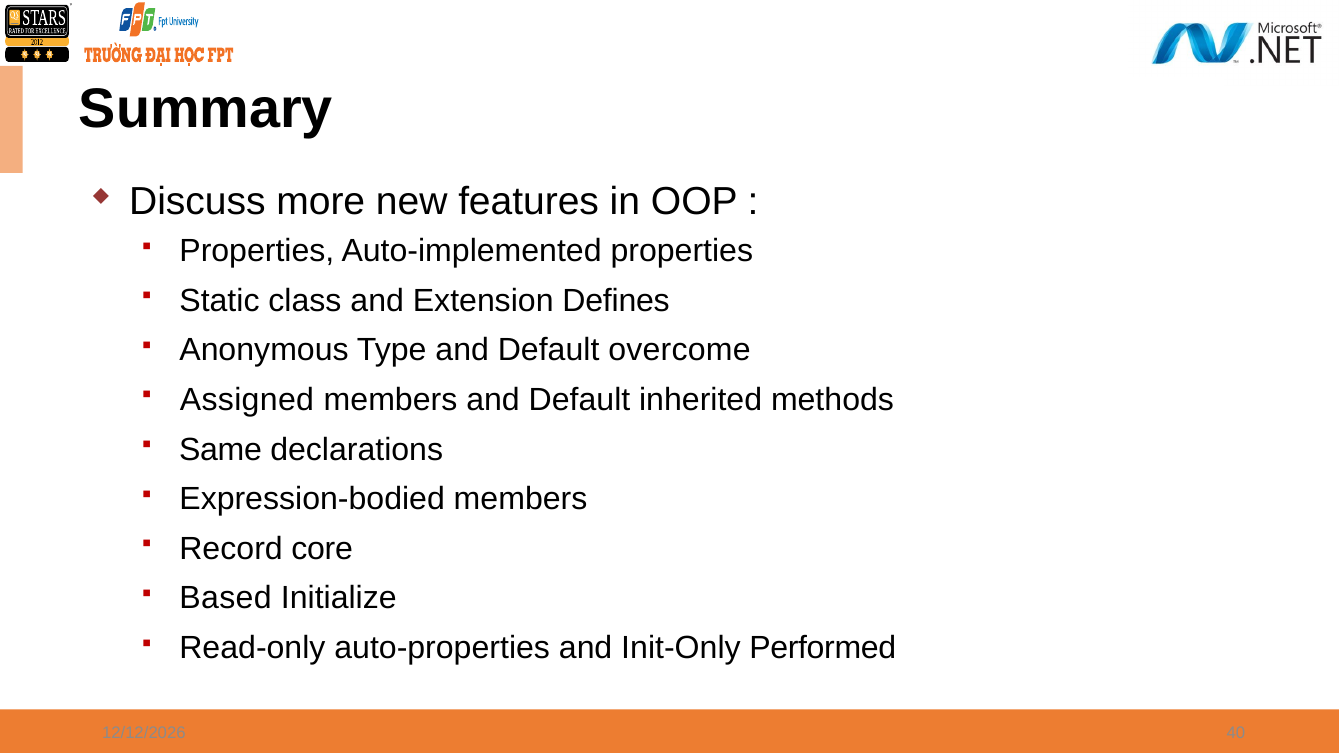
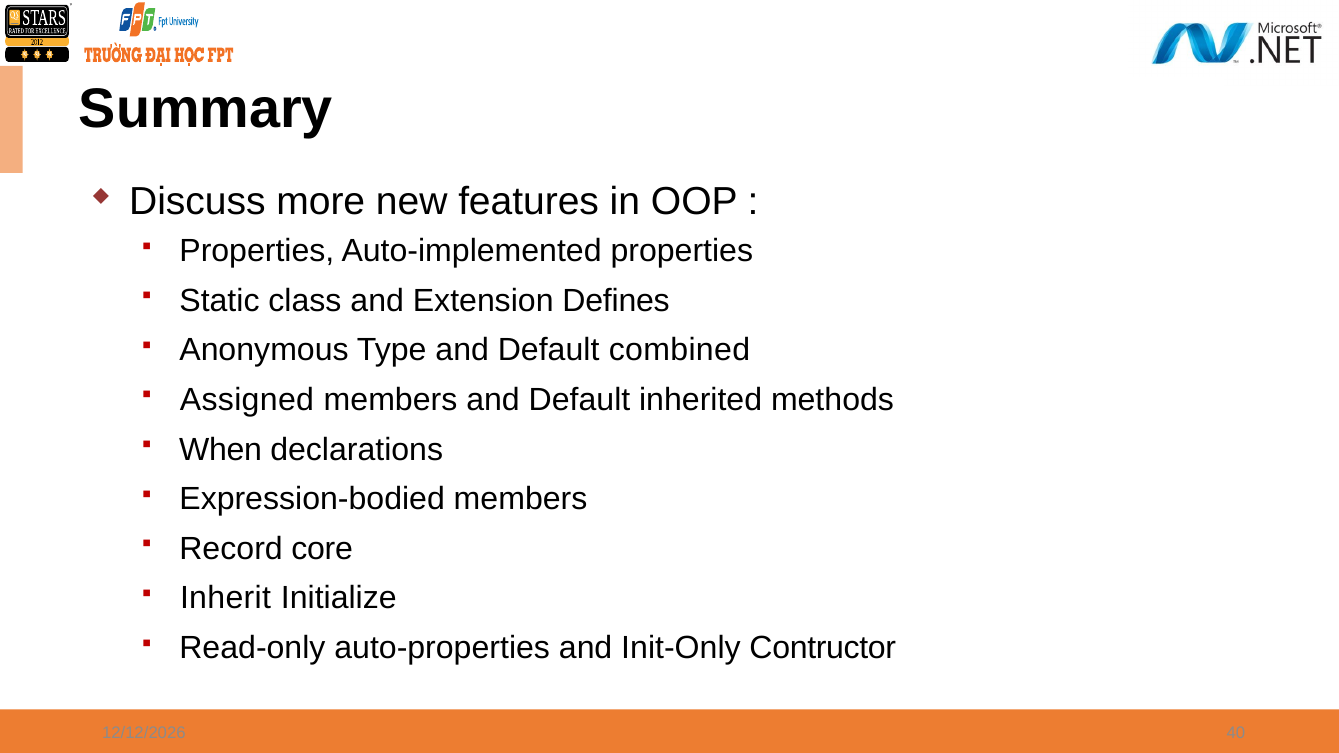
overcome: overcome -> combined
Same: Same -> When
Based: Based -> Inherit
Performed: Performed -> Contructor
